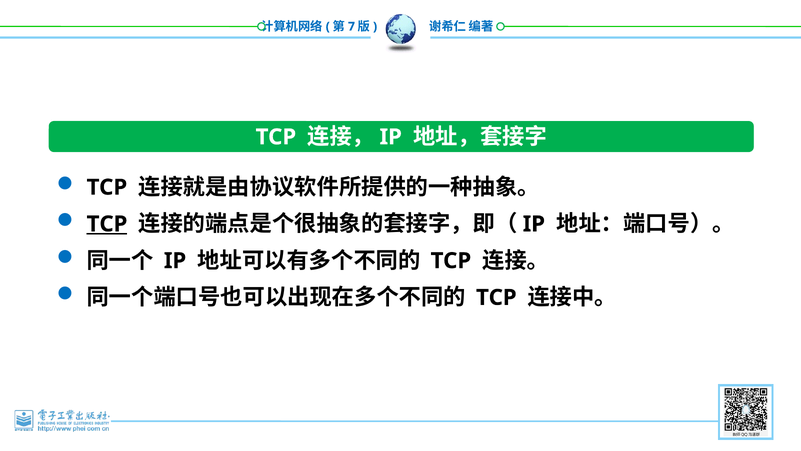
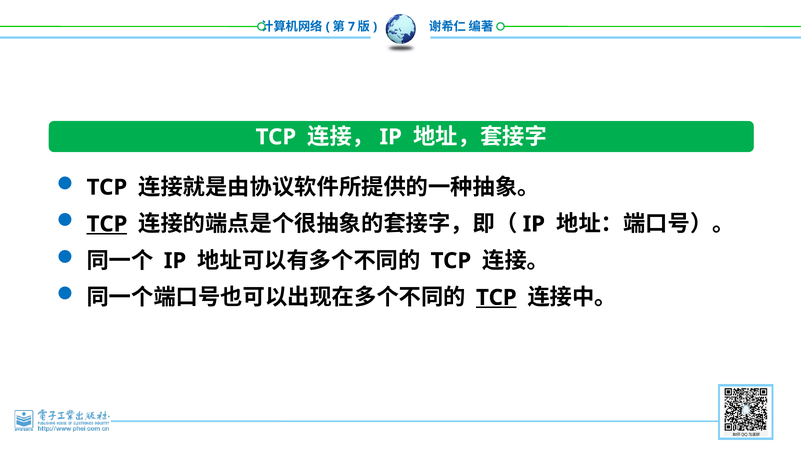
TCP at (496, 297) underline: none -> present
